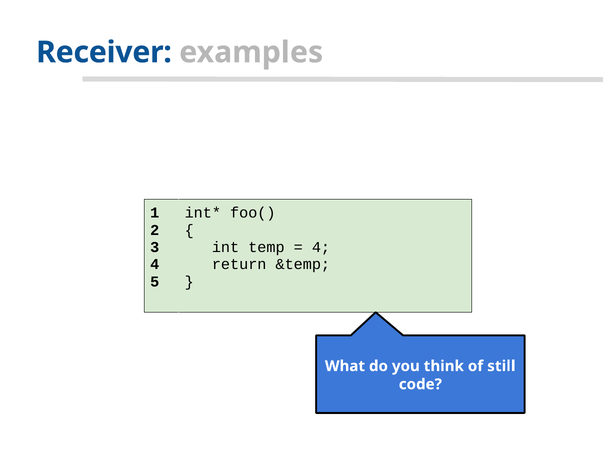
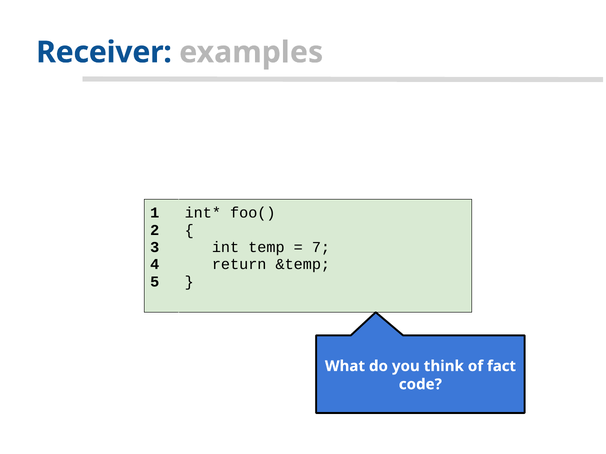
4 at (321, 247): 4 -> 7
still: still -> fact
